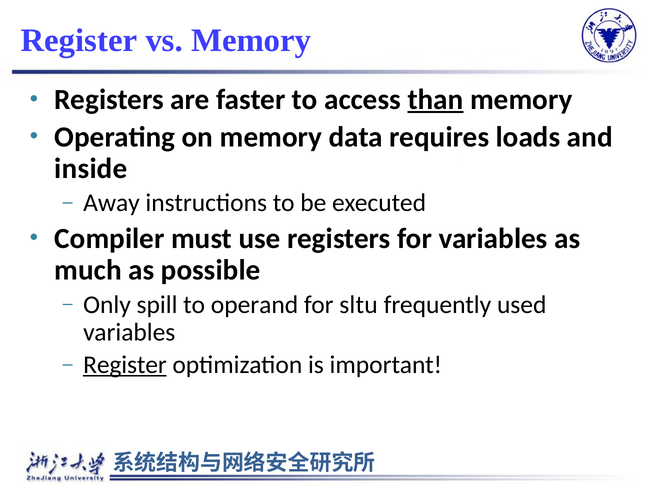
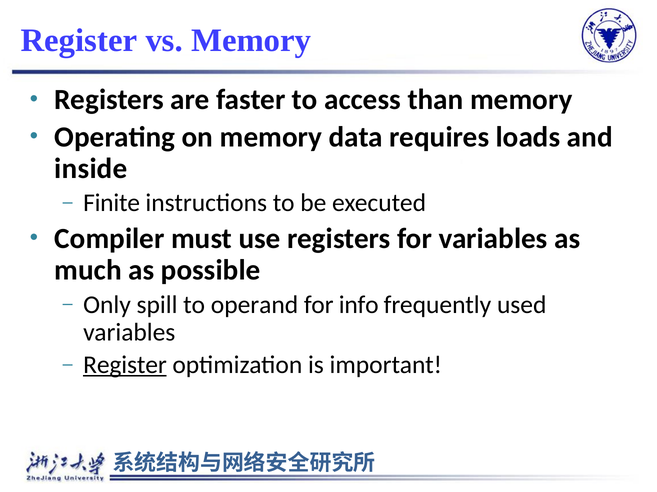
than underline: present -> none
Away: Away -> Finite
sltu: sltu -> info
